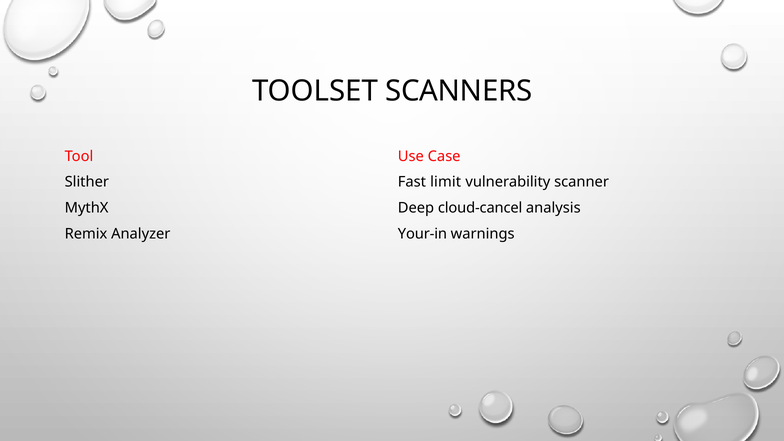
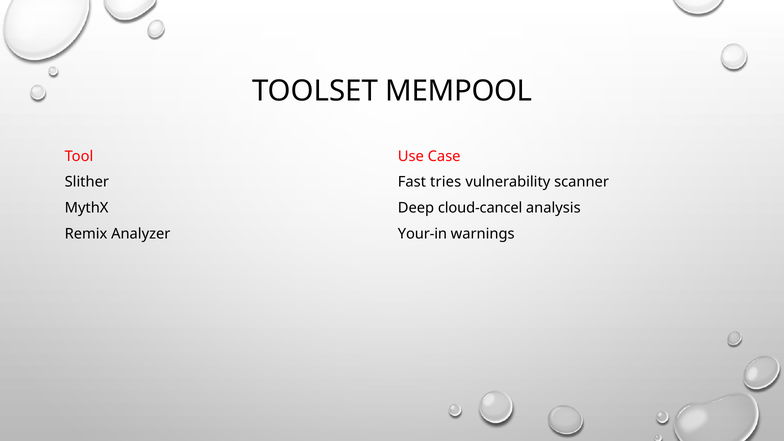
SCANNERS: SCANNERS -> MEMPOOL
limit: limit -> tries
